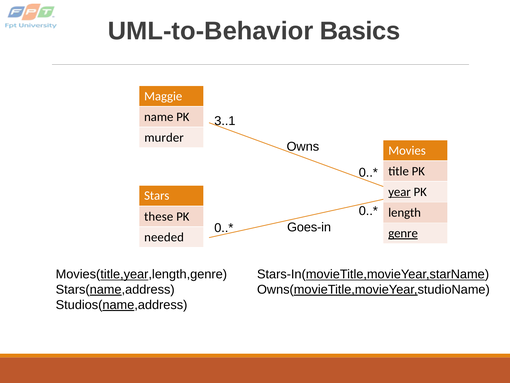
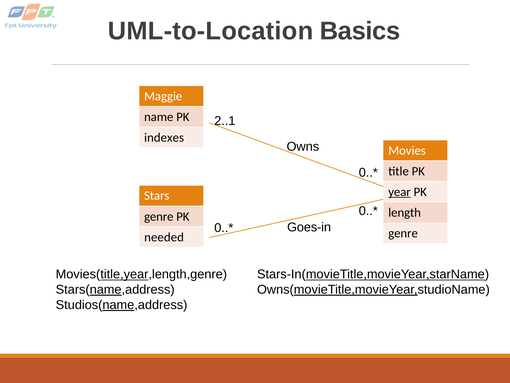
UML-to-Behavior: UML-to-Behavior -> UML-to-Location
3..1: 3..1 -> 2..1
murder: murder -> indexes
these at (159, 216): these -> genre
genre at (403, 233) underline: present -> none
